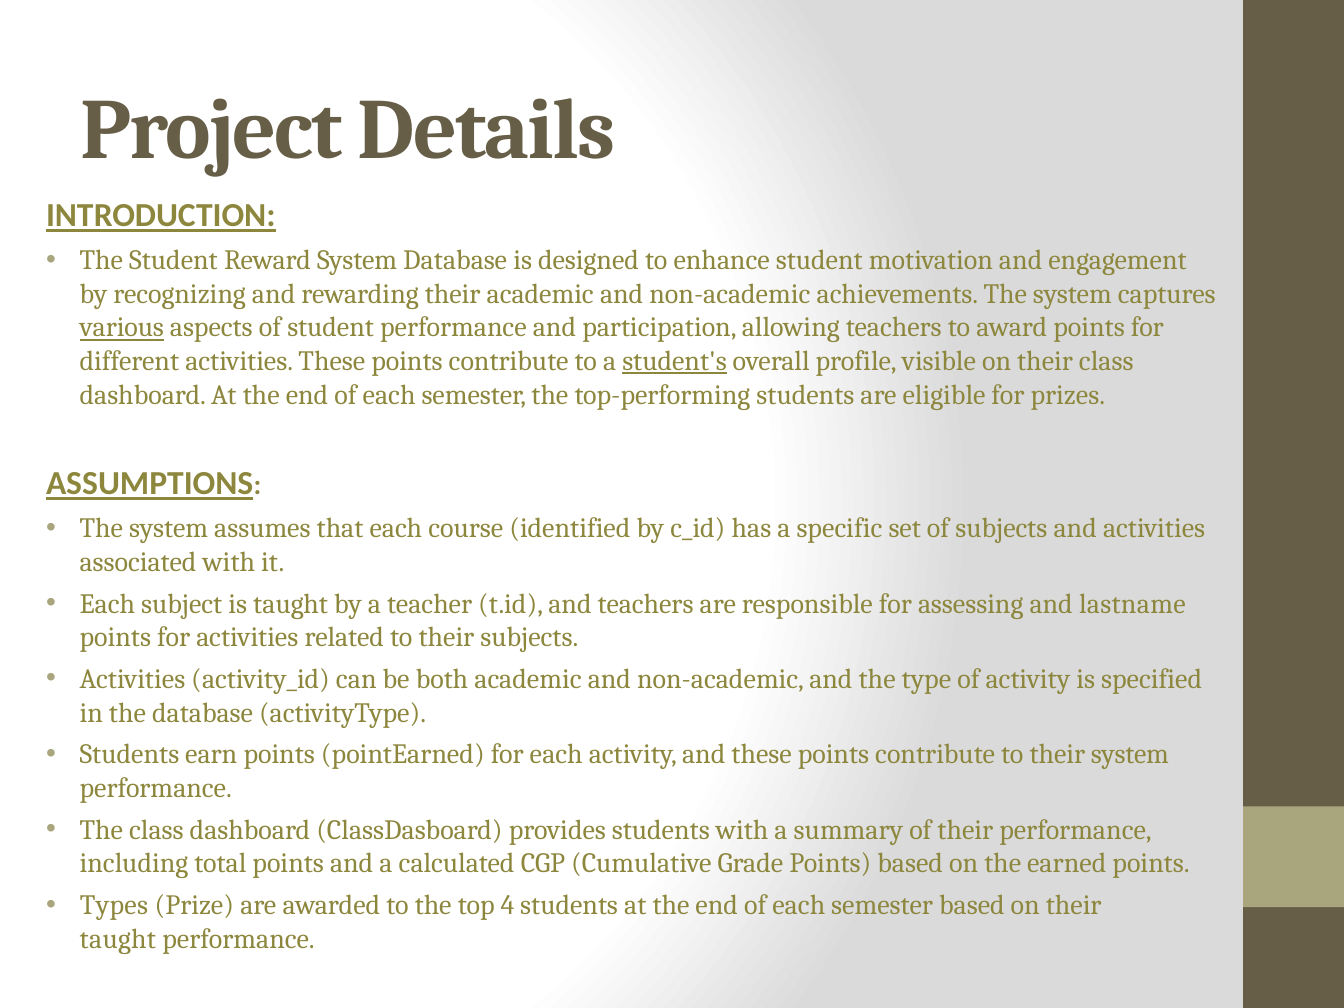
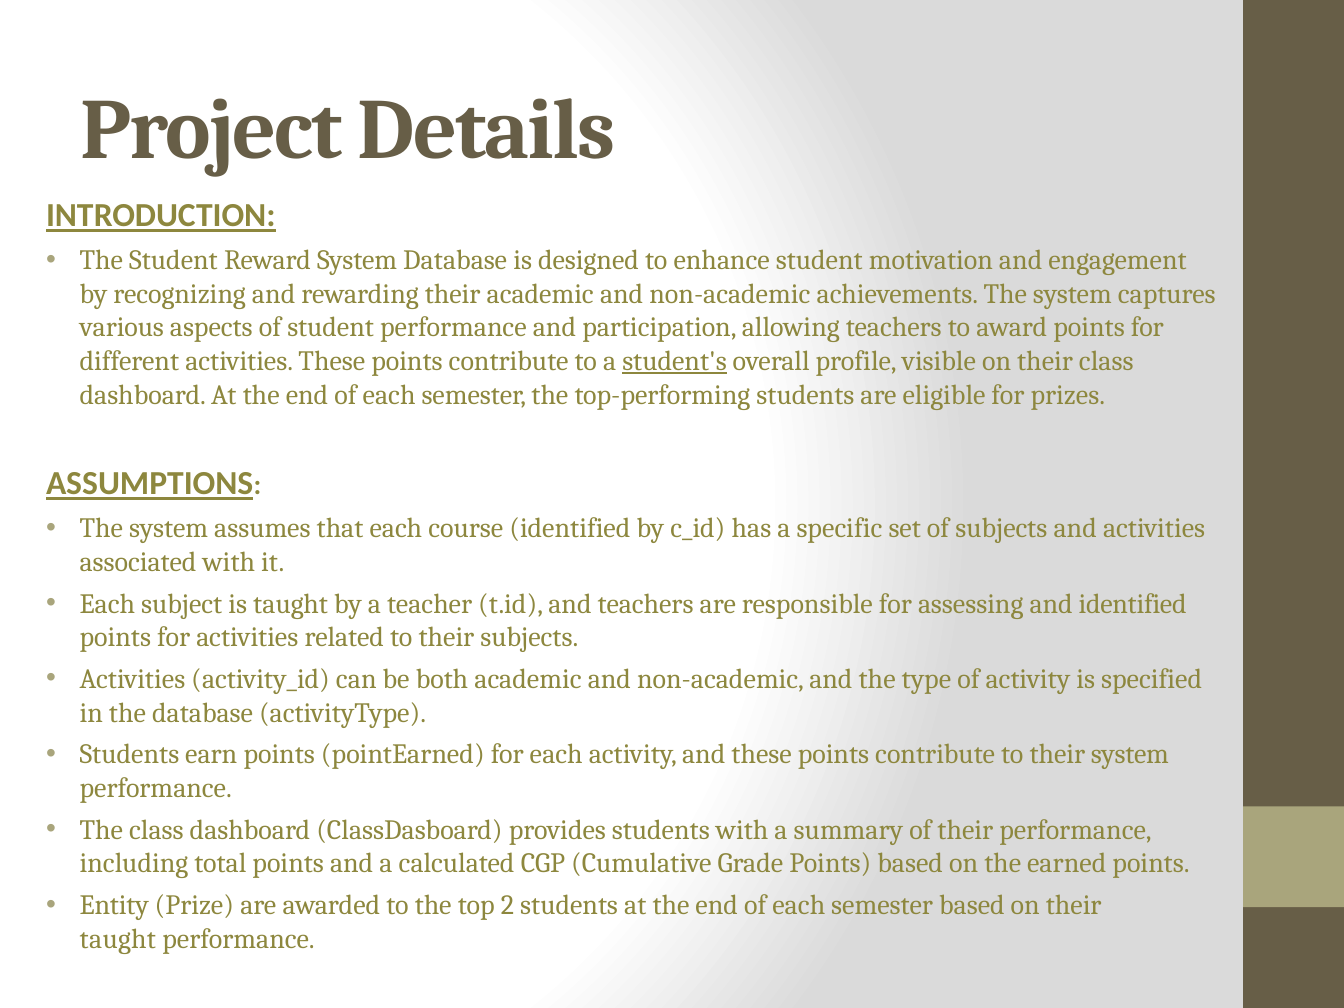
various underline: present -> none
and lastname: lastname -> identified
Types: Types -> Entity
4: 4 -> 2
